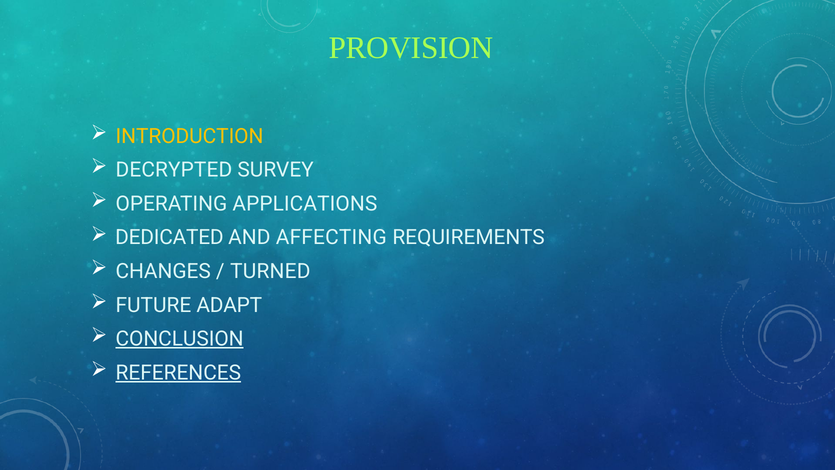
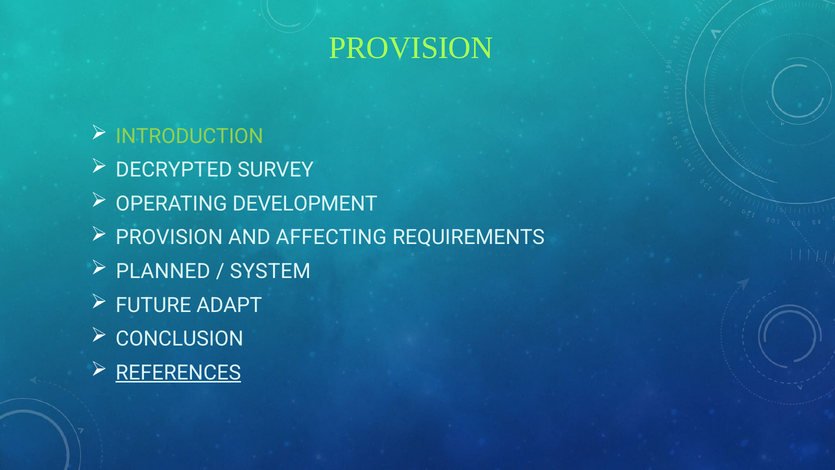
INTRODUCTION colour: yellow -> light green
APPLICATIONS: APPLICATIONS -> DEVELOPMENT
DEDICATED at (169, 237): DEDICATED -> PROVISION
CHANGES: CHANGES -> PLANNED
TURNED: TURNED -> SYSTEM
CONCLUSION underline: present -> none
